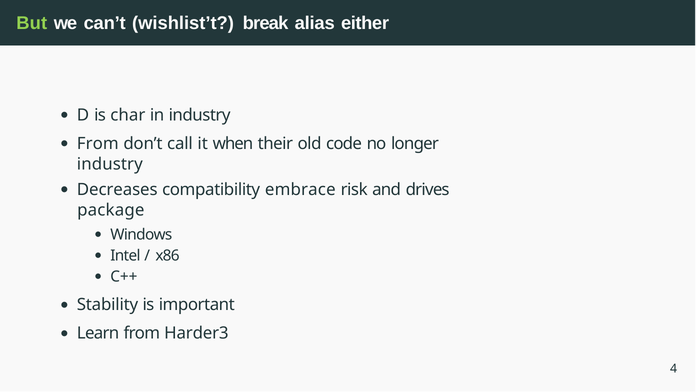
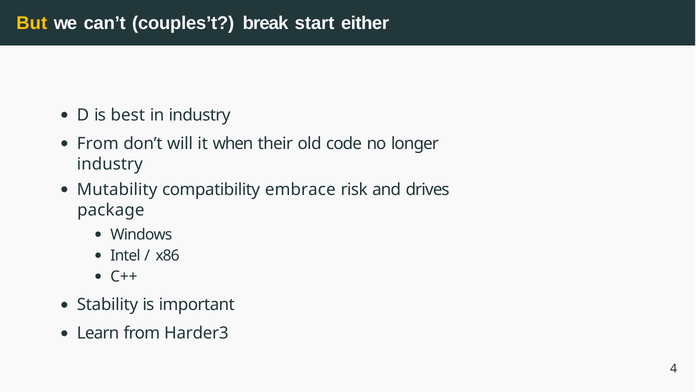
But colour: light green -> yellow
wishlist’t: wishlist’t -> couples’t
alias: alias -> start
char: char -> best
call: call -> will
Decreases: Decreases -> Mutability
